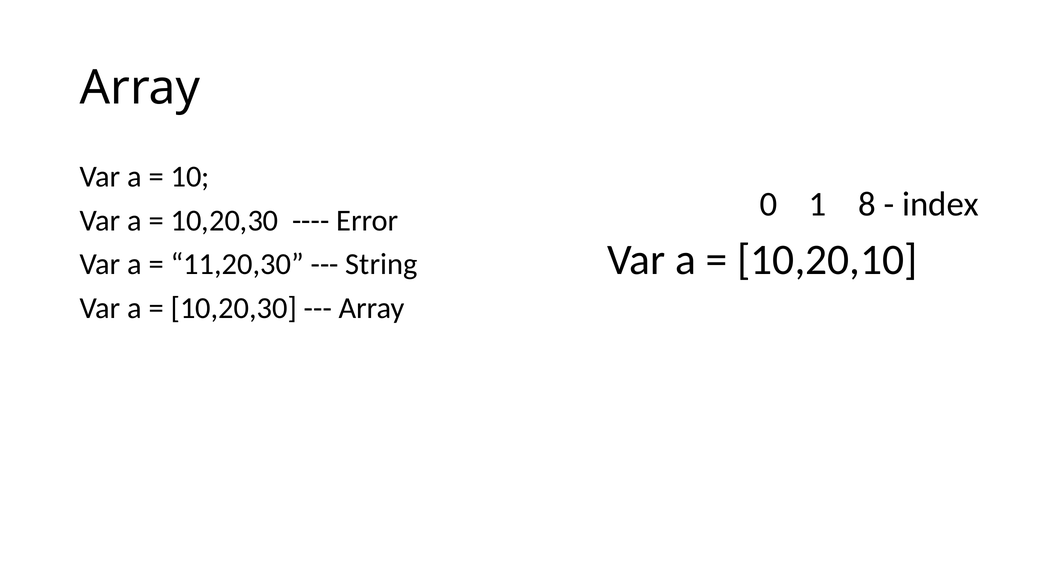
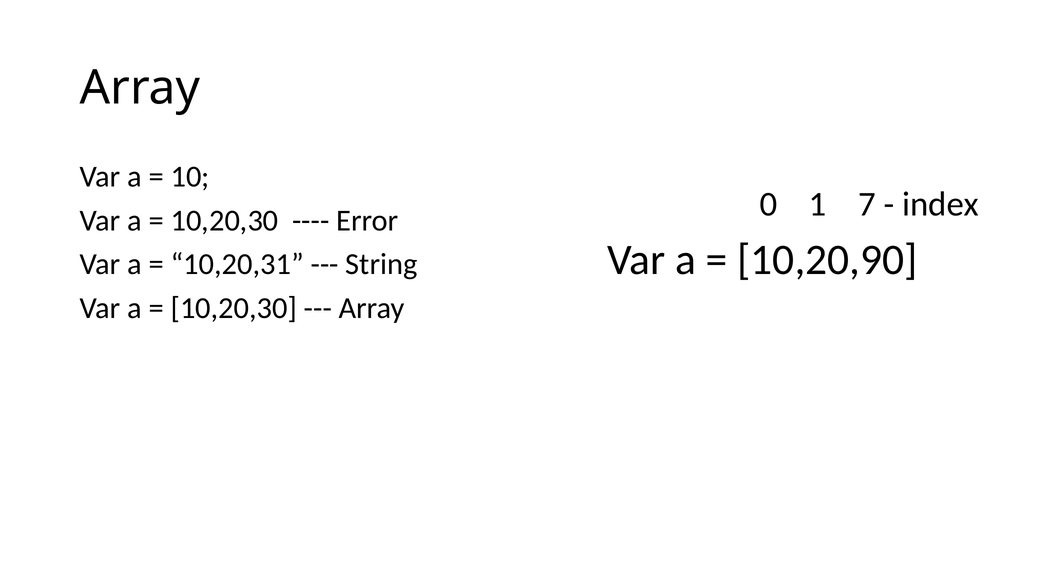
8: 8 -> 7
10,20,10: 10,20,10 -> 10,20,90
11,20,30: 11,20,30 -> 10,20,31
